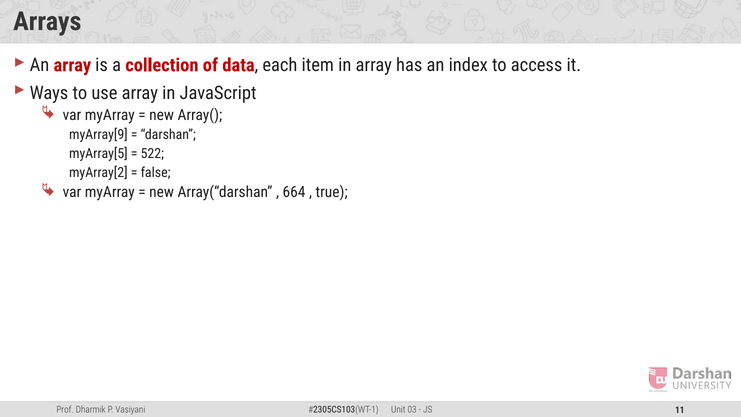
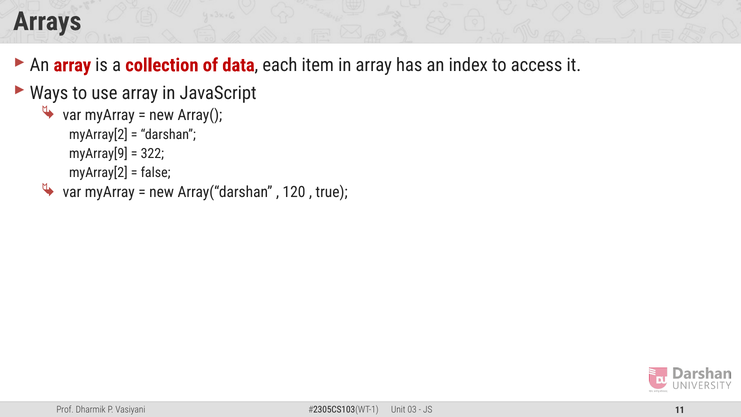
myArray[9 at (98, 135): myArray[9 -> myArray[2
myArray[5: myArray[5 -> myArray[9
522: 522 -> 322
664: 664 -> 120
